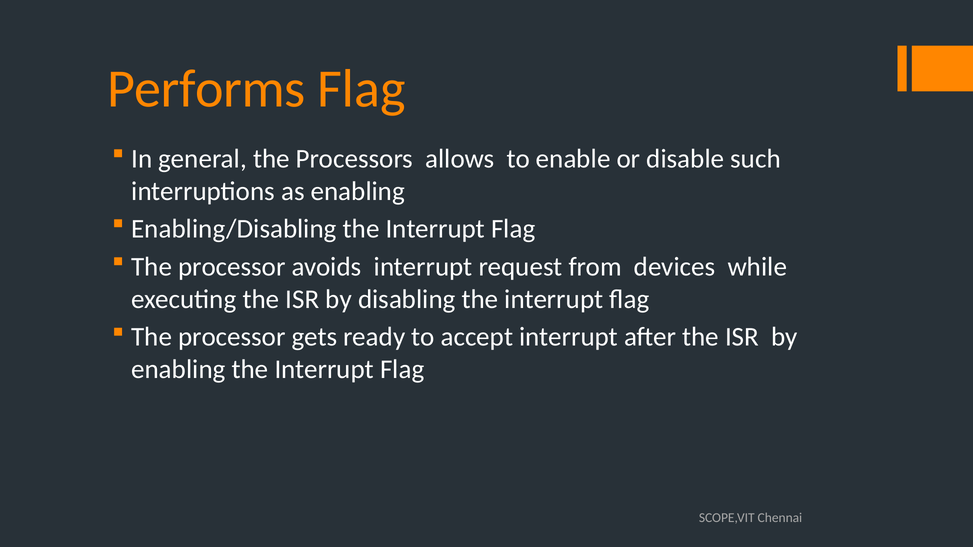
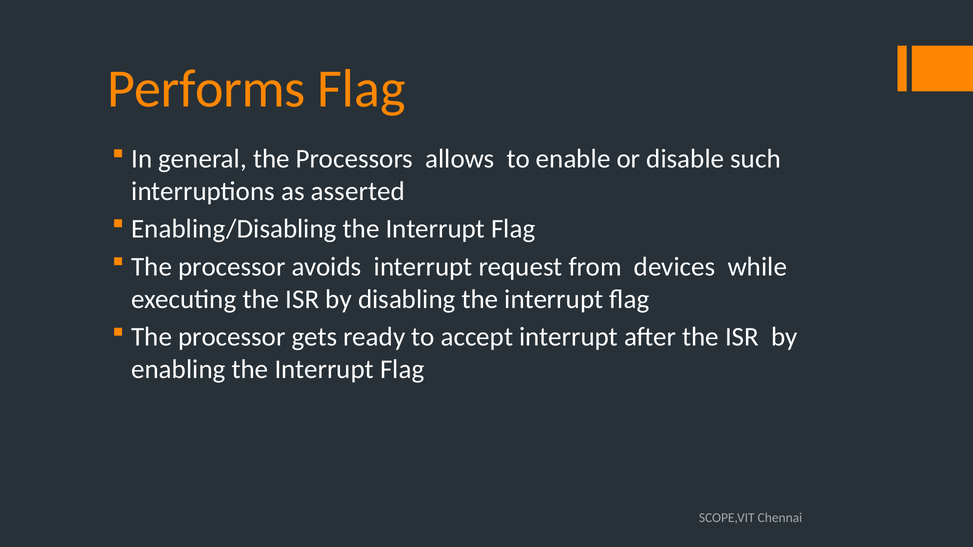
as enabling: enabling -> asserted
